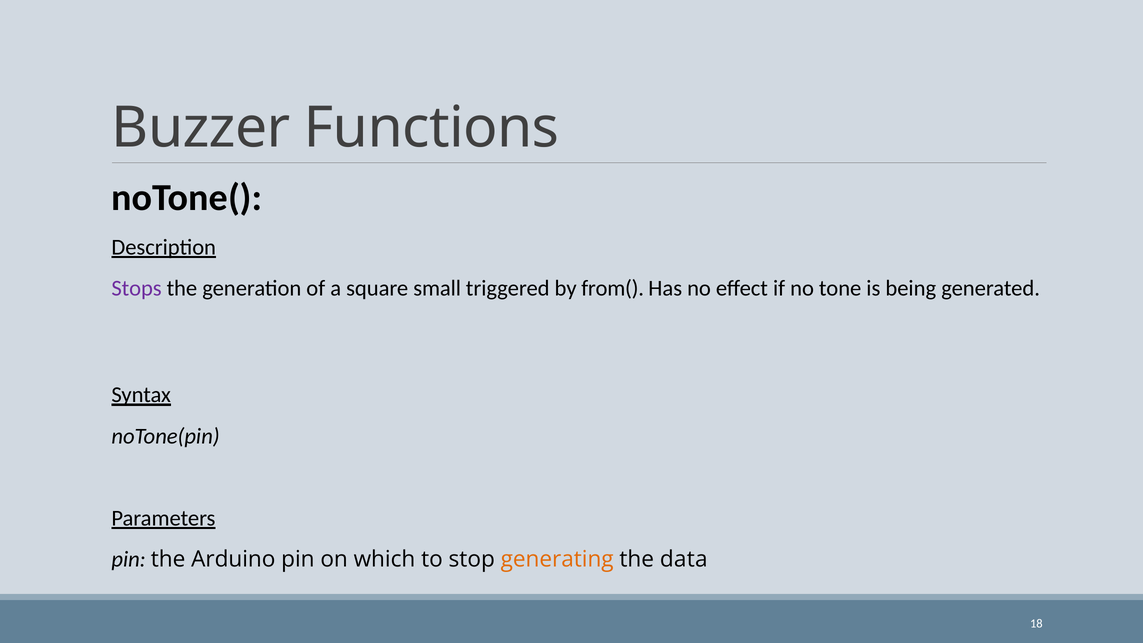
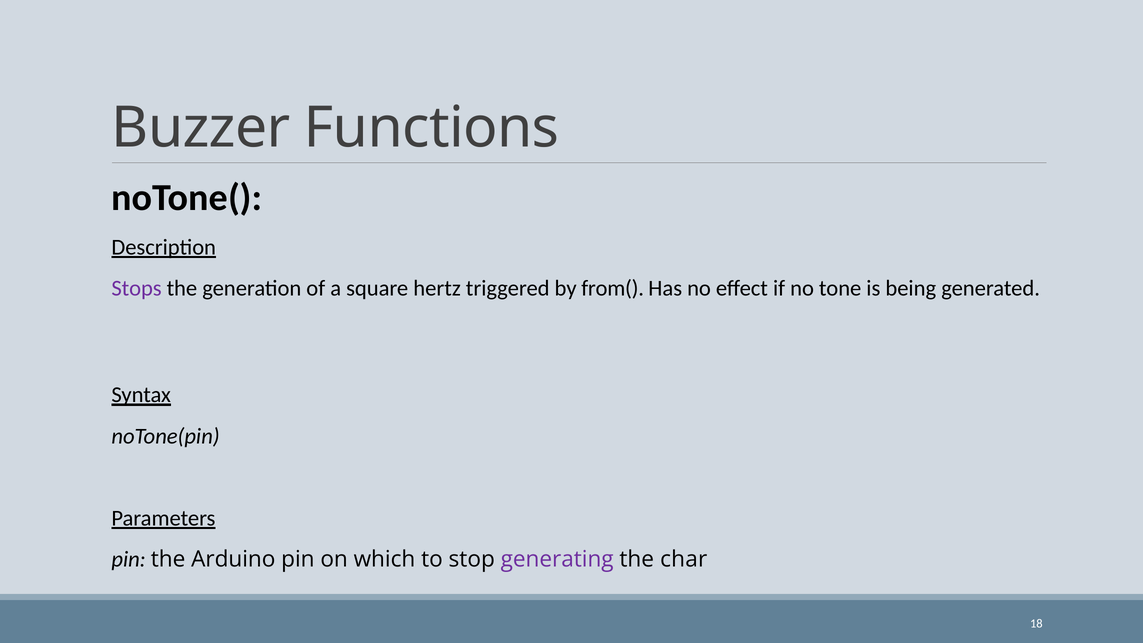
small: small -> hertz
generating colour: orange -> purple
data: data -> char
